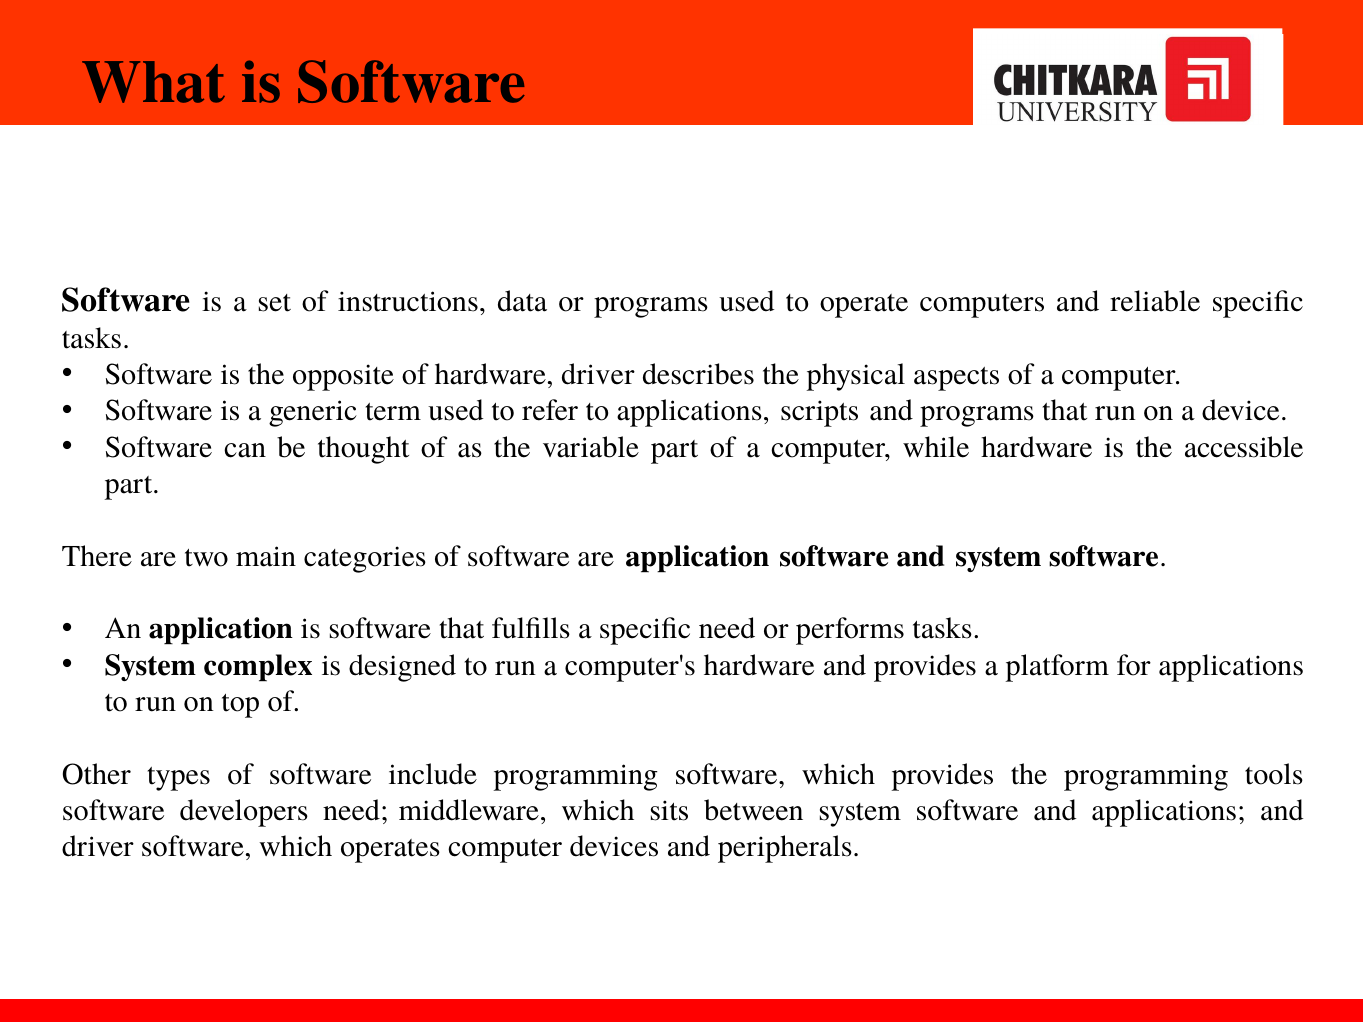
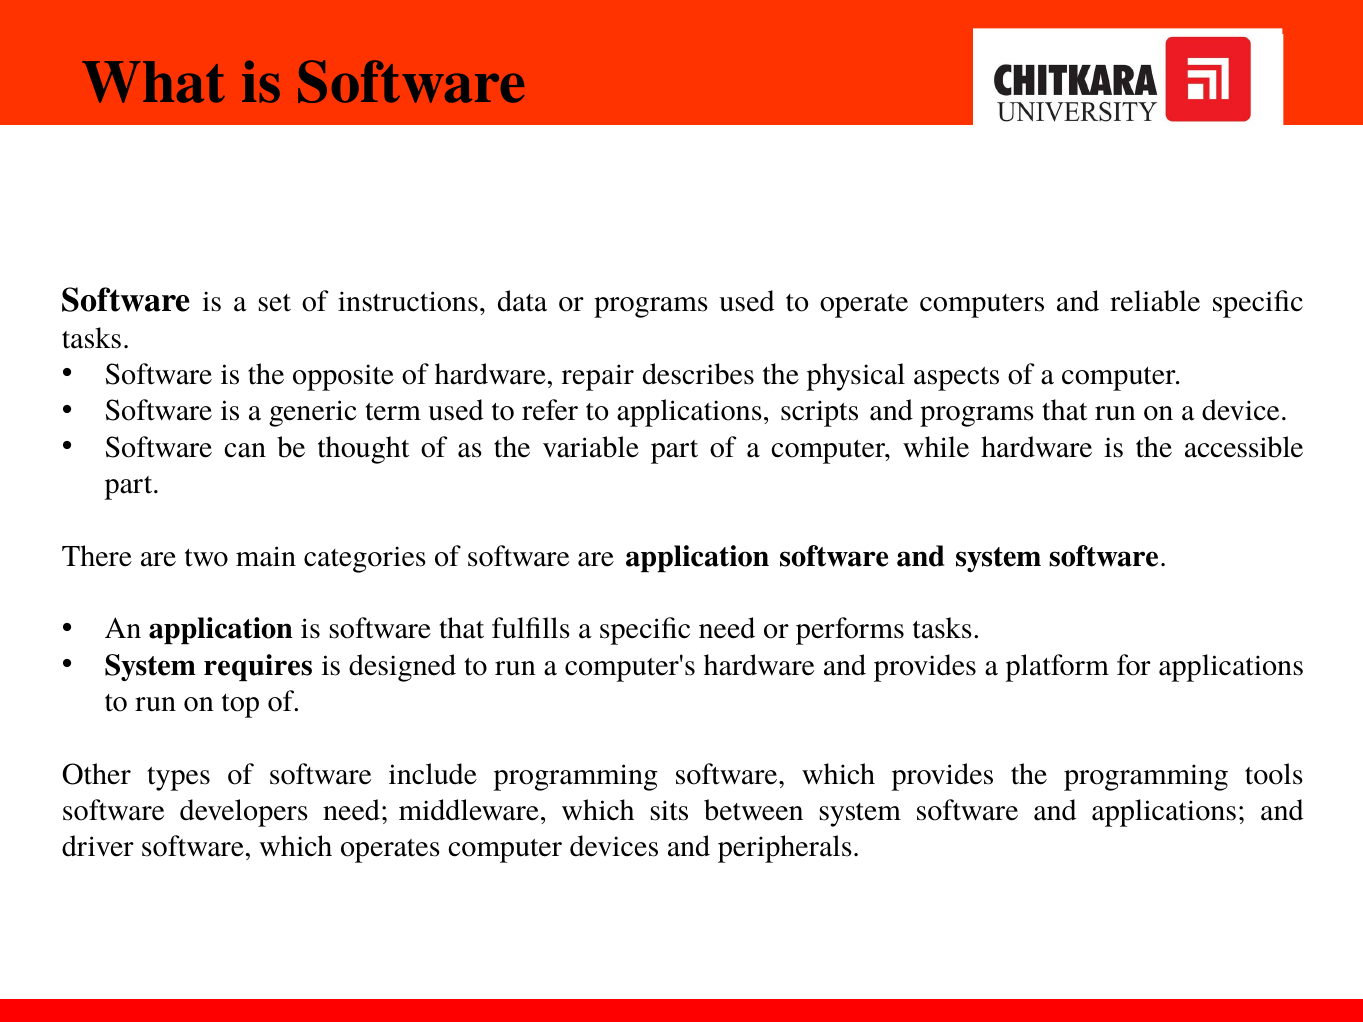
hardware driver: driver -> repair
complex: complex -> requires
